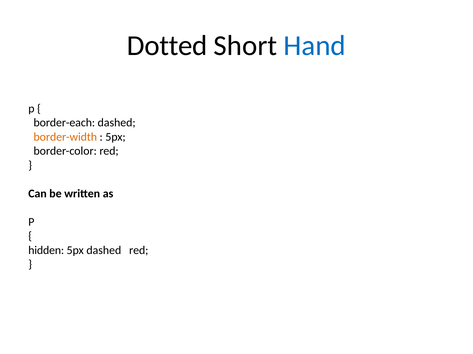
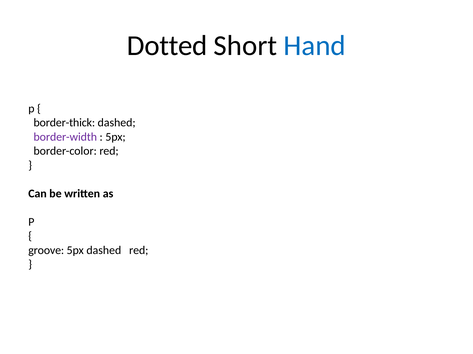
border-each: border-each -> border-thick
border-width colour: orange -> purple
hidden: hidden -> groove
